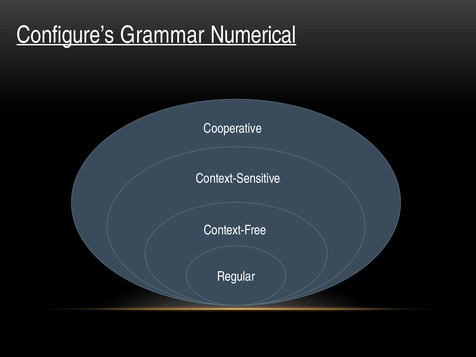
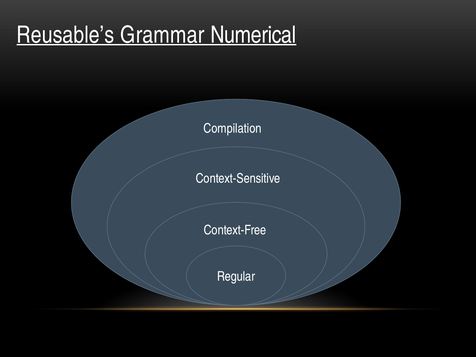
Configure’s: Configure’s -> Reusable’s
Cooperative: Cooperative -> Compilation
